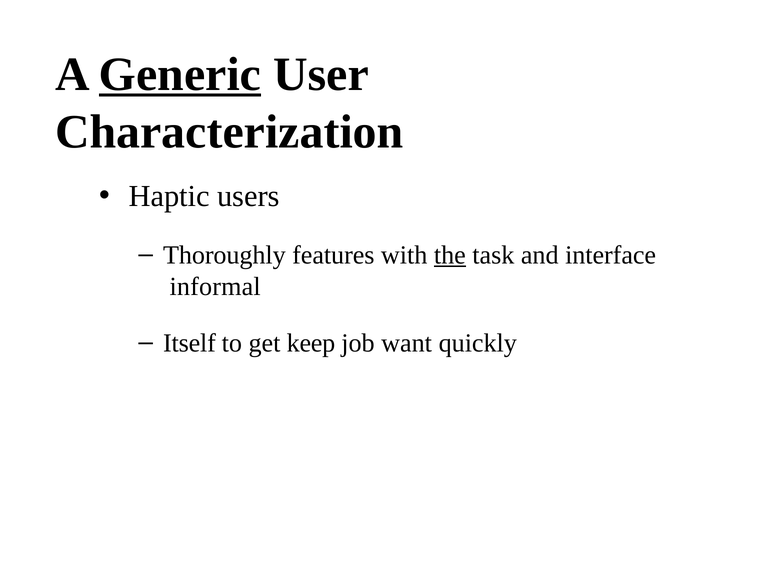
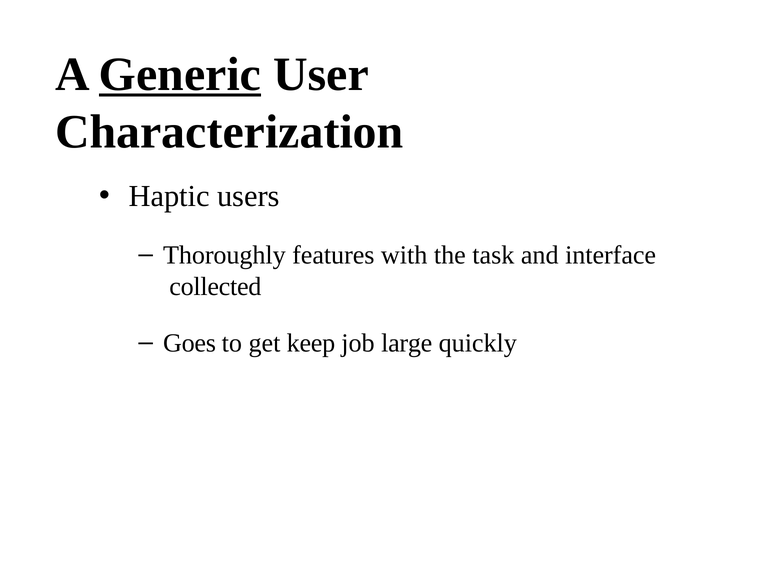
the underline: present -> none
informal: informal -> collected
Itself: Itself -> Goes
want: want -> large
